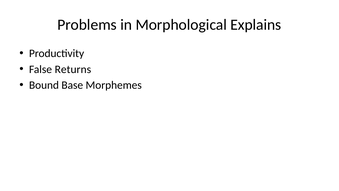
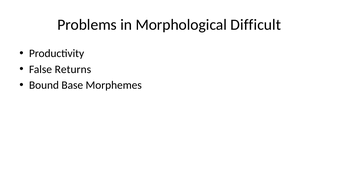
Explains: Explains -> Difficult
